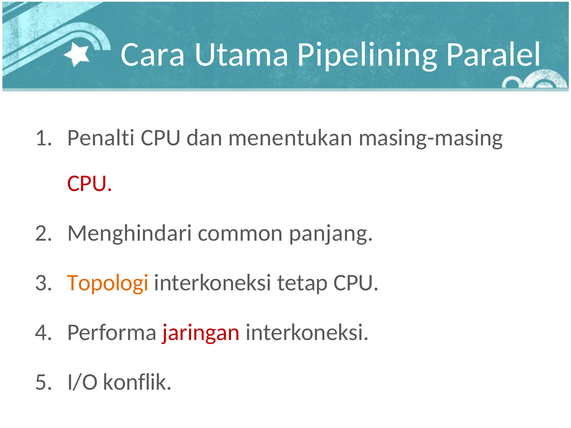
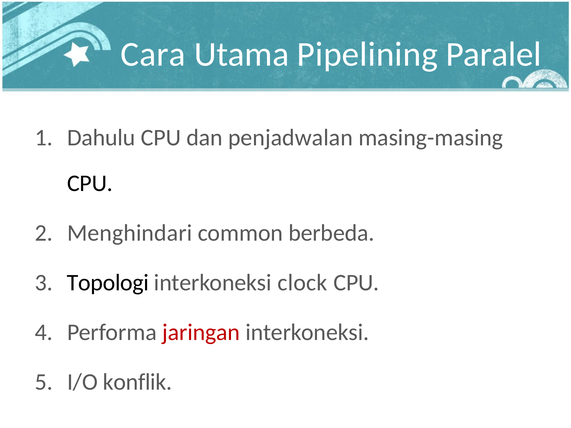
Penalti: Penalti -> Dahulu
menentukan: menentukan -> penjadwalan
CPU at (90, 183) colour: red -> black
panjang: panjang -> berbeda
Topologi colour: orange -> black
tetap: tetap -> clock
